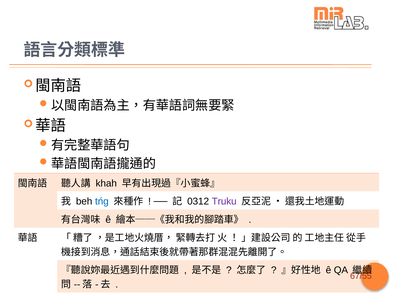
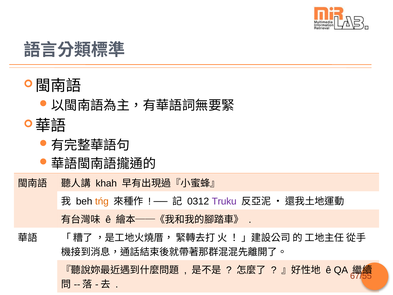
tńg colour: blue -> orange
